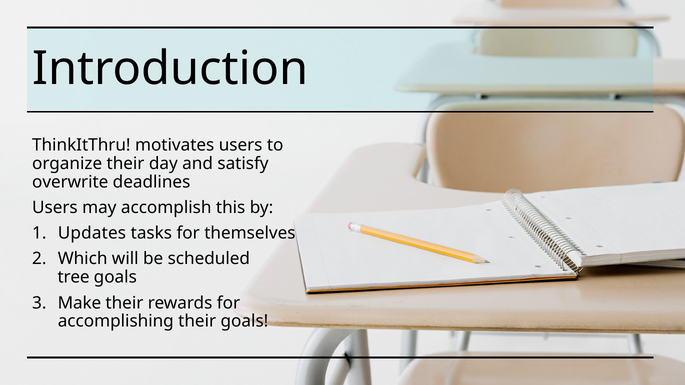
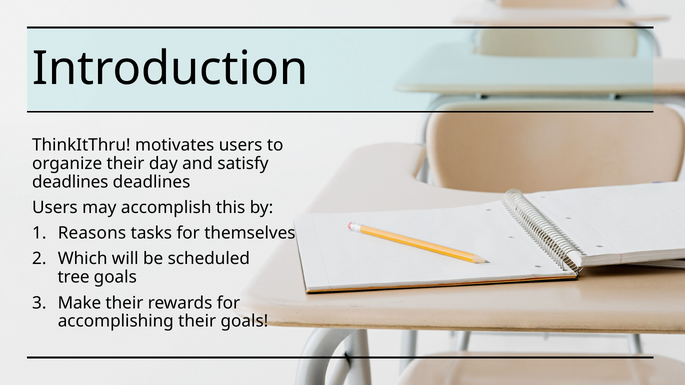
overwrite at (70, 182): overwrite -> deadlines
Updates: Updates -> Reasons
